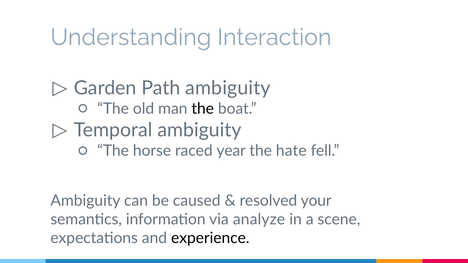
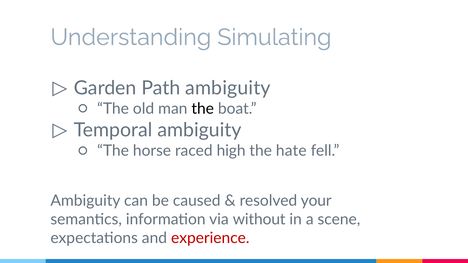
Interaction: Interaction -> Simulating
year: year -> high
analyze: analyze -> without
experience colour: black -> red
